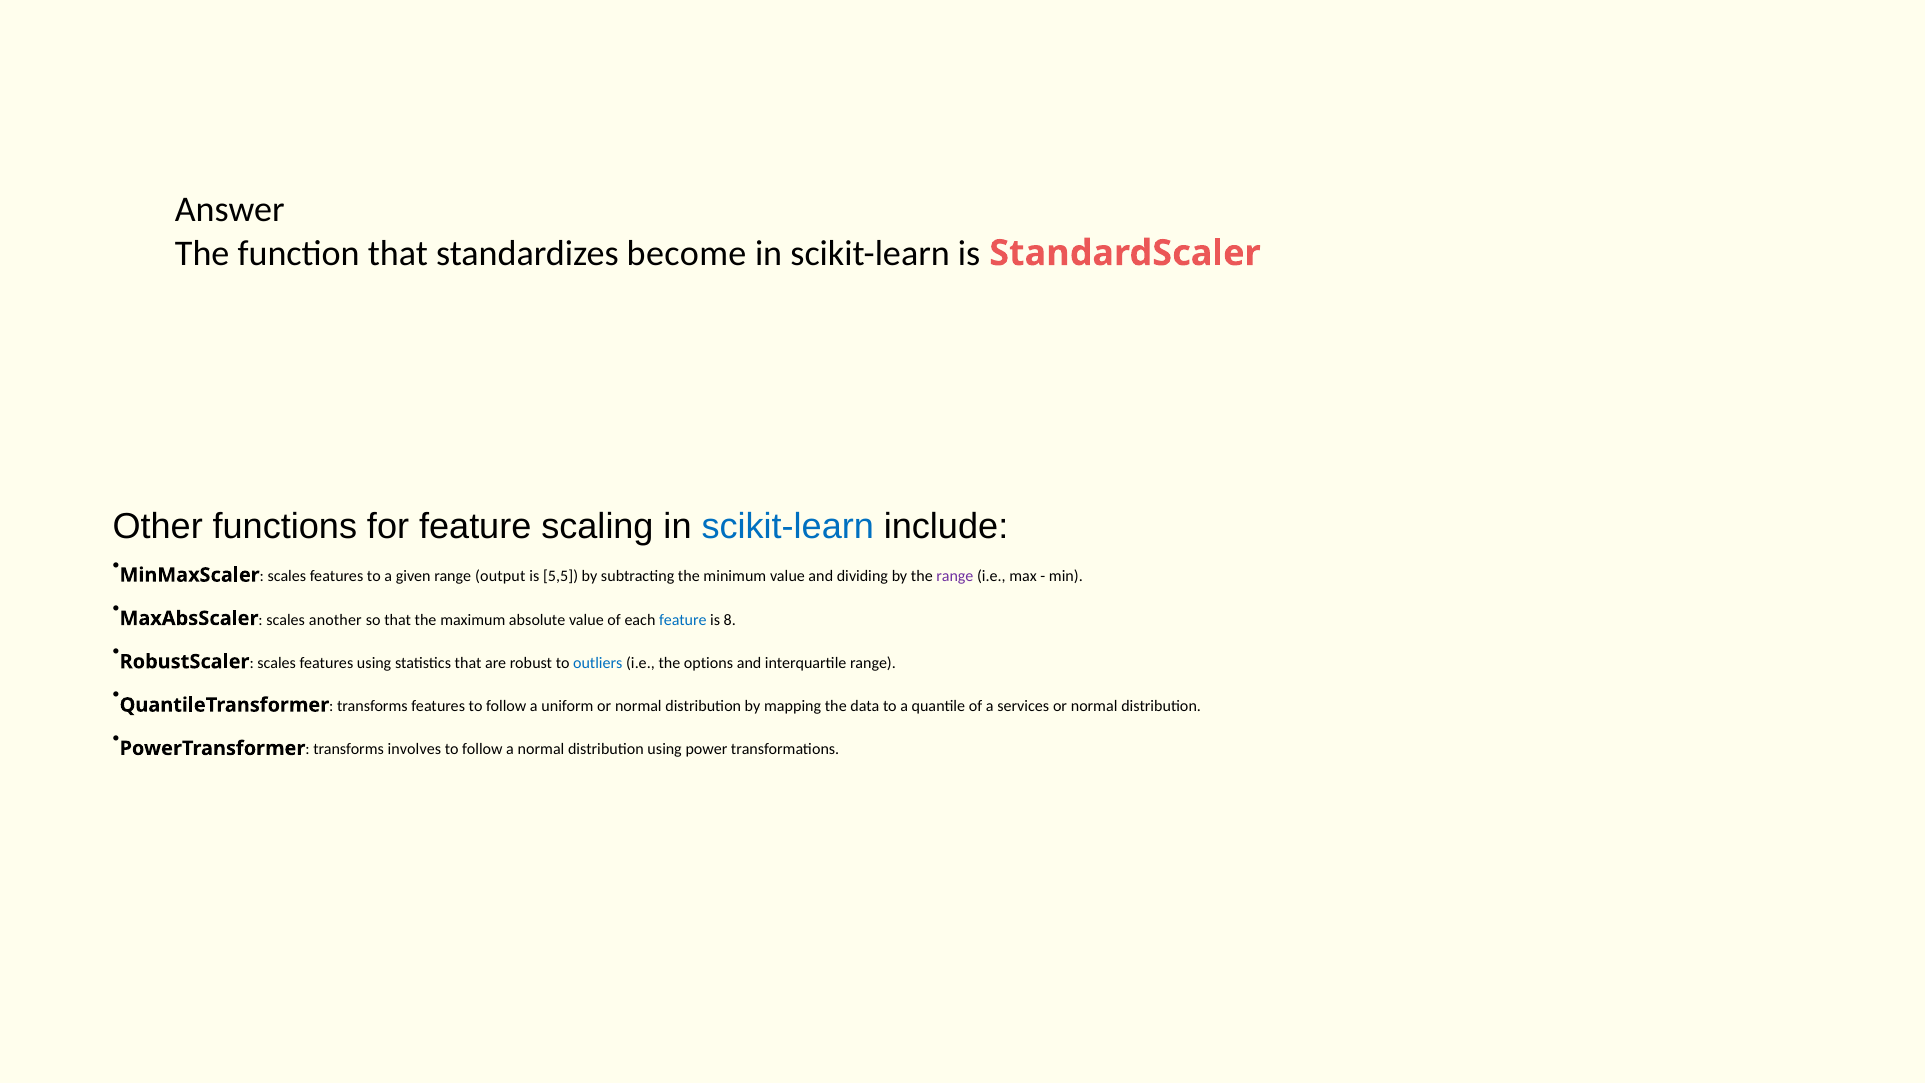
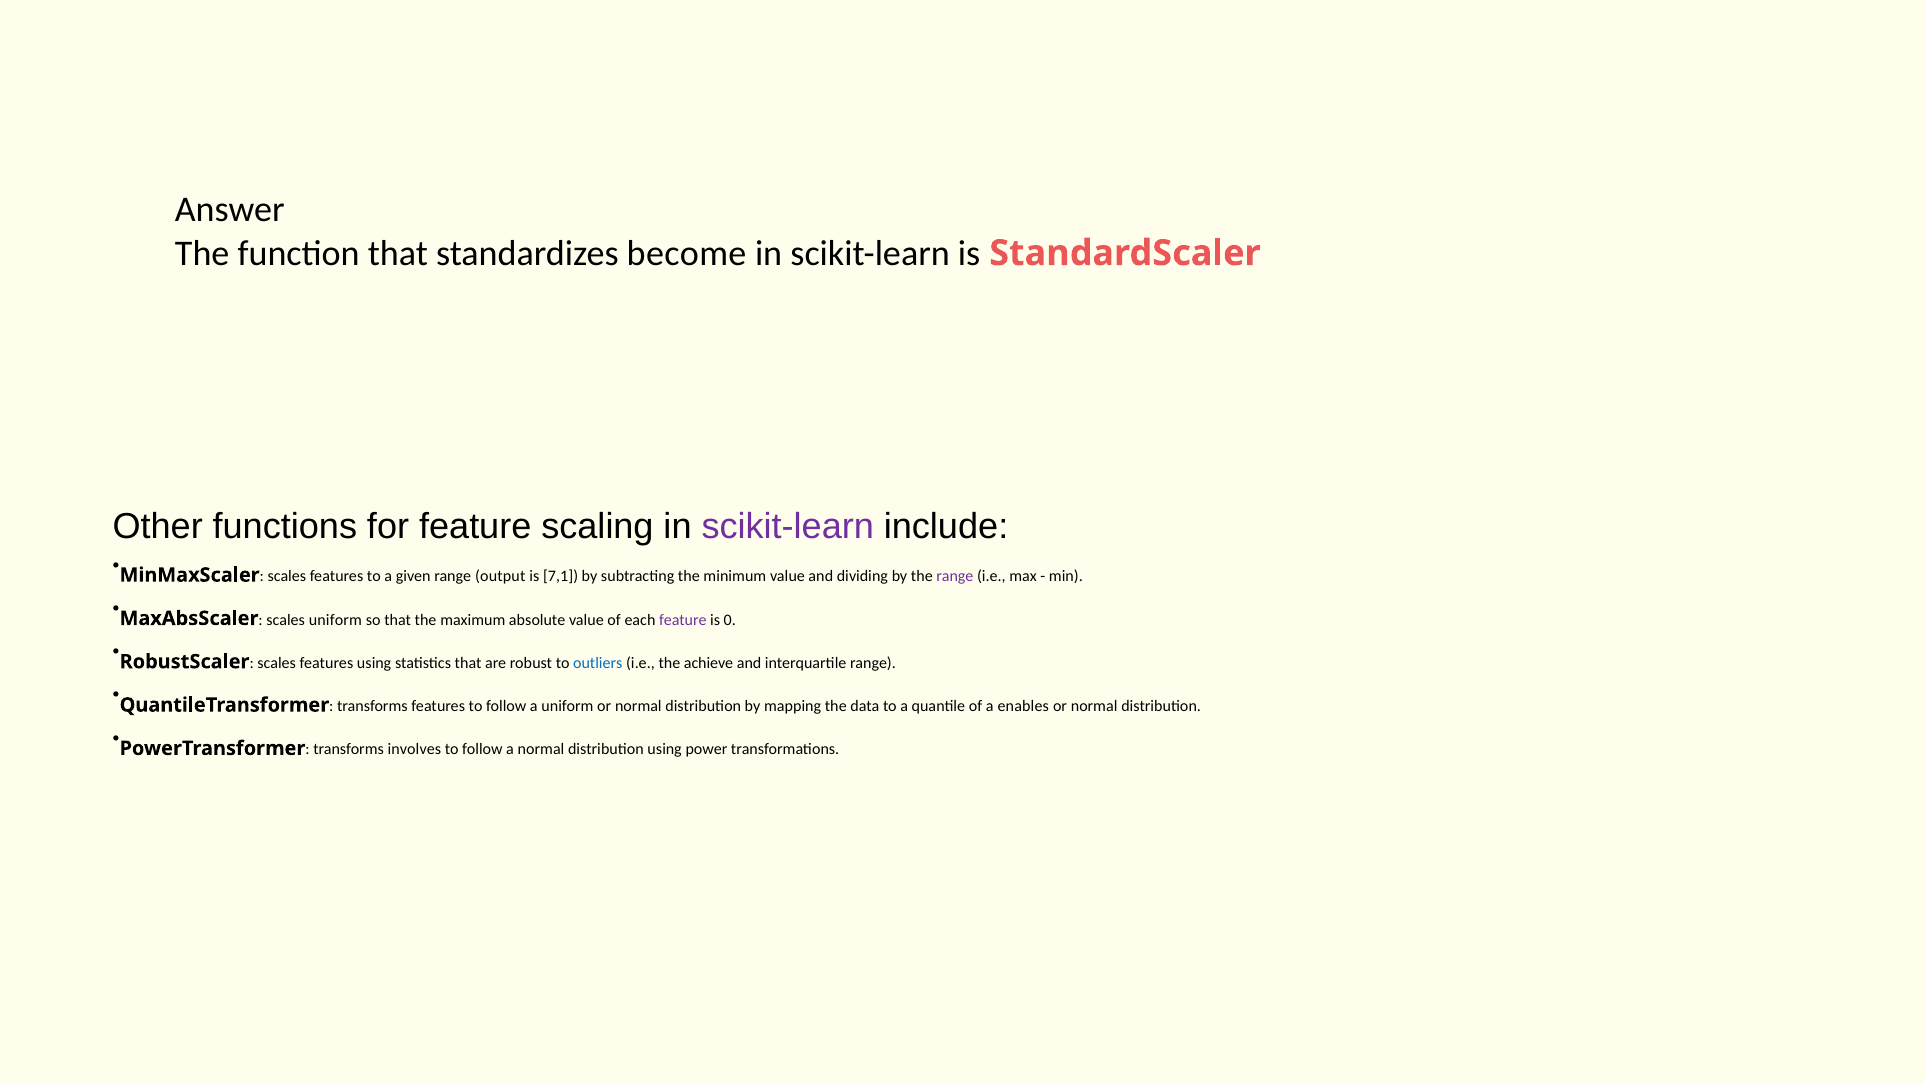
scikit-learn at (788, 526) colour: blue -> purple
5,5: 5,5 -> 7,1
scales another: another -> uniform
feature at (683, 620) colour: blue -> purple
8: 8 -> 0
options: options -> achieve
services: services -> enables
